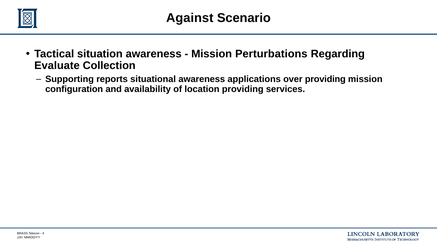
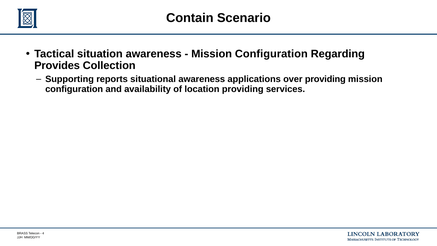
Against: Against -> Contain
Perturbations at (271, 54): Perturbations -> Configuration
Evaluate: Evaluate -> Provides
